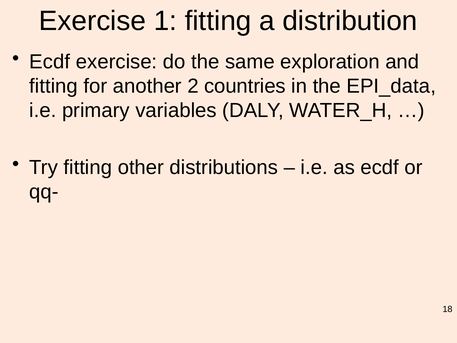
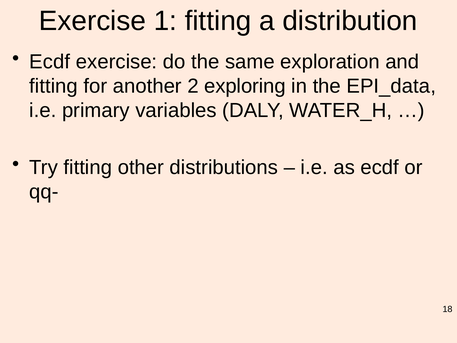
countries: countries -> exploring
